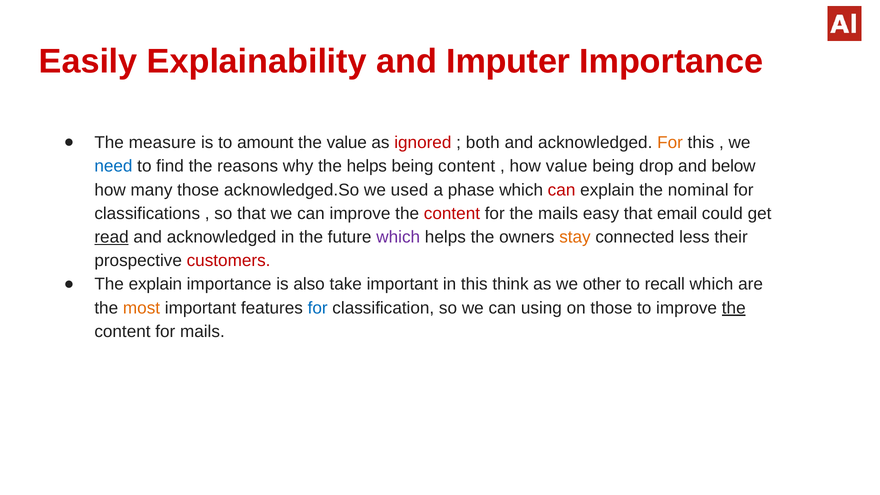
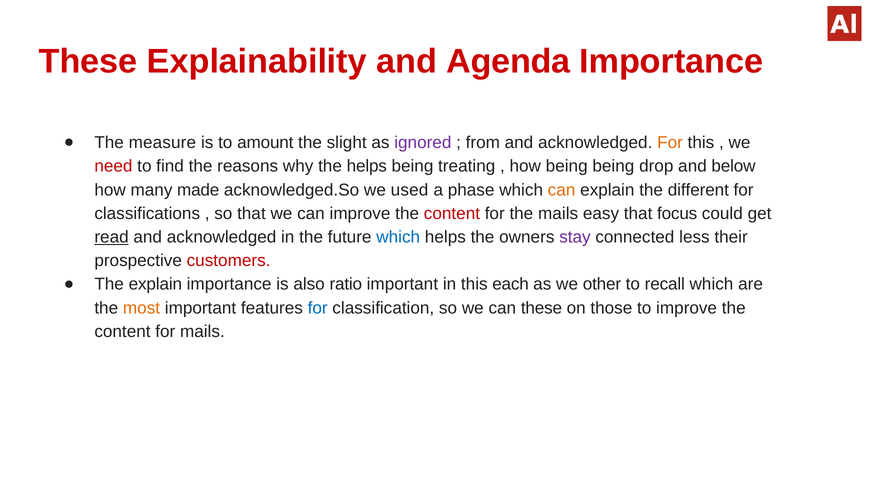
Easily at (88, 61): Easily -> These
Imputer: Imputer -> Agenda
the value: value -> slight
ignored colour: red -> purple
both: both -> from
need colour: blue -> red
being content: content -> treating
how value: value -> being
many those: those -> made
can at (562, 190) colour: red -> orange
nominal: nominal -> different
email: email -> focus
which at (398, 237) colour: purple -> blue
stay colour: orange -> purple
take: take -> ratio
think: think -> each
can using: using -> these
the at (734, 308) underline: present -> none
